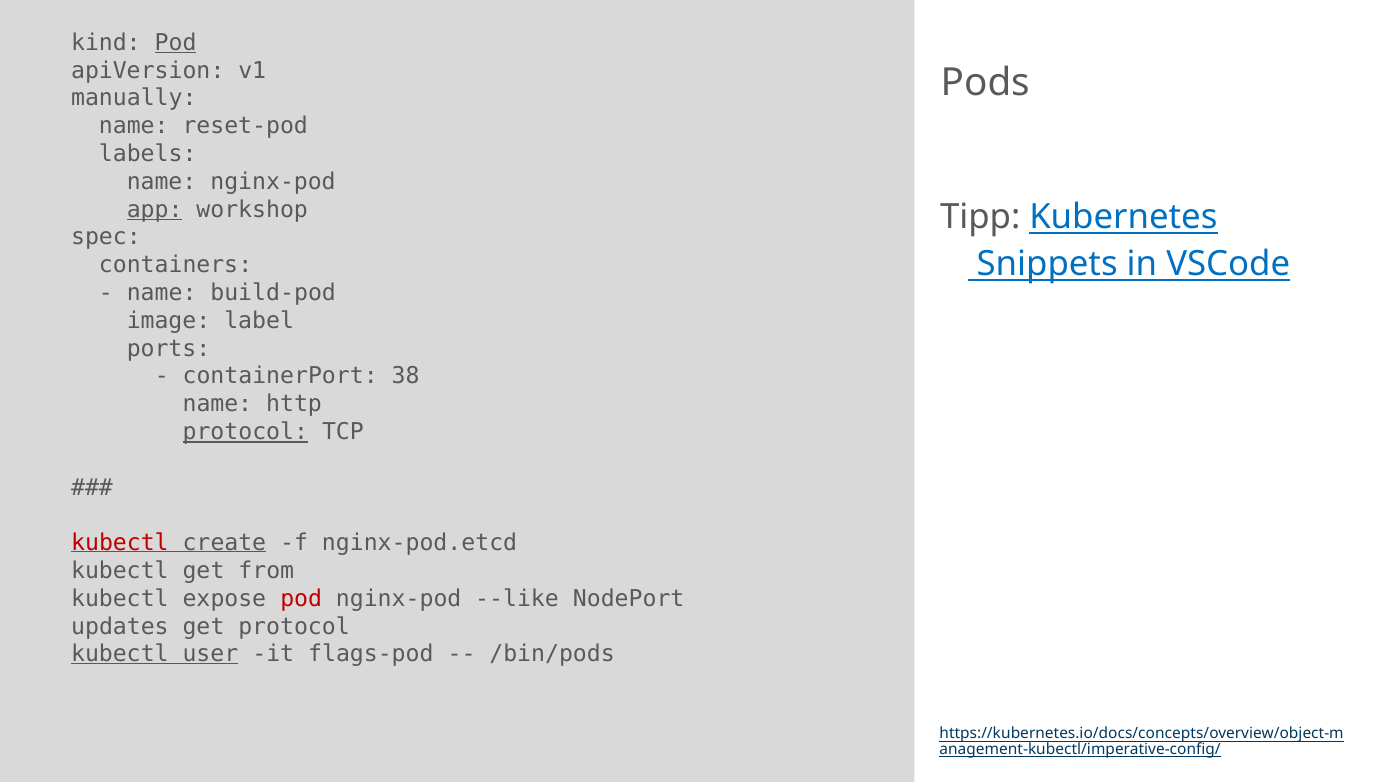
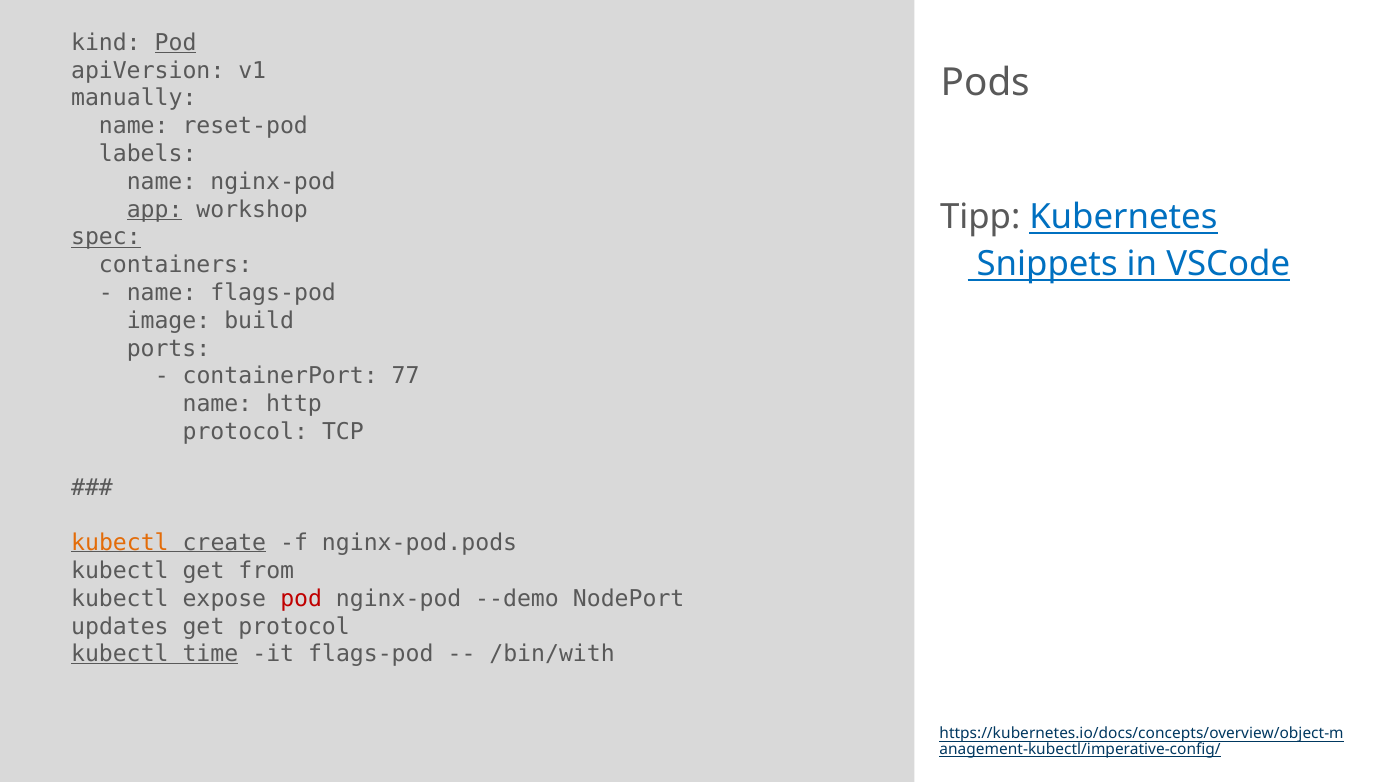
spec underline: none -> present
name build-pod: build-pod -> flags-pod
label: label -> build
38: 38 -> 77
protocol at (245, 432) underline: present -> none
kubectl at (120, 543) colour: red -> orange
nginx-pod.etcd: nginx-pod.etcd -> nginx-pod.pods
--like: --like -> --demo
user: user -> time
/bin/pods: /bin/pods -> /bin/with
